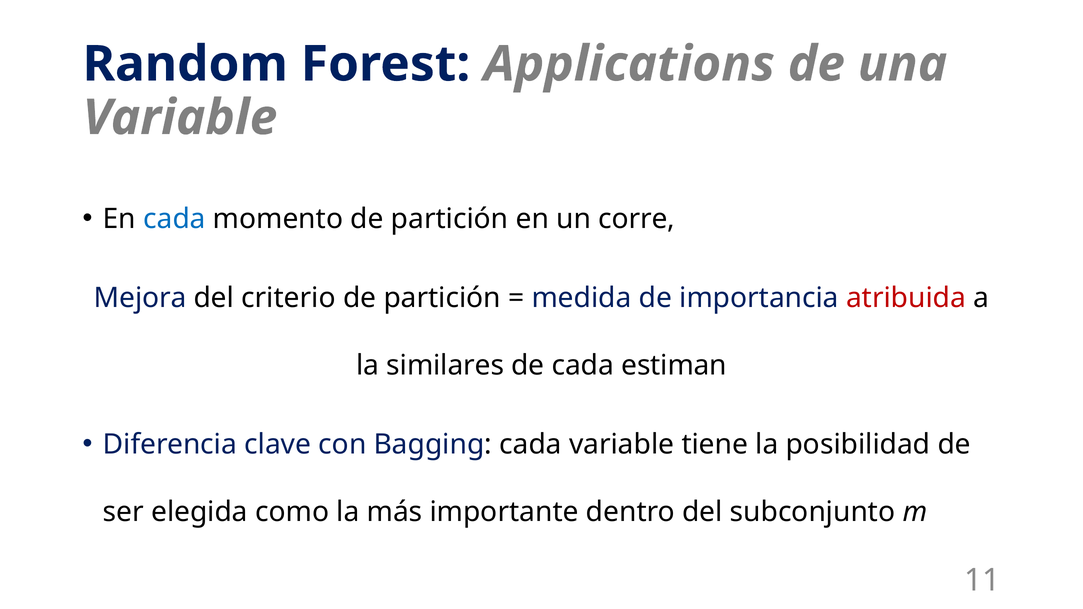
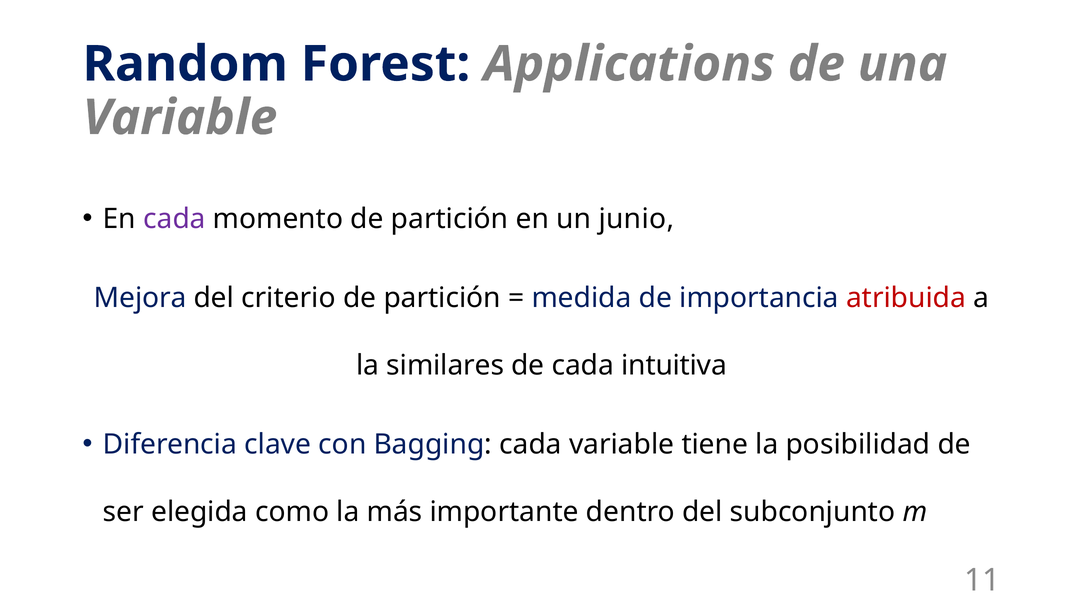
cada at (174, 219) colour: blue -> purple
corre: corre -> junio
estiman: estiman -> intuitiva
